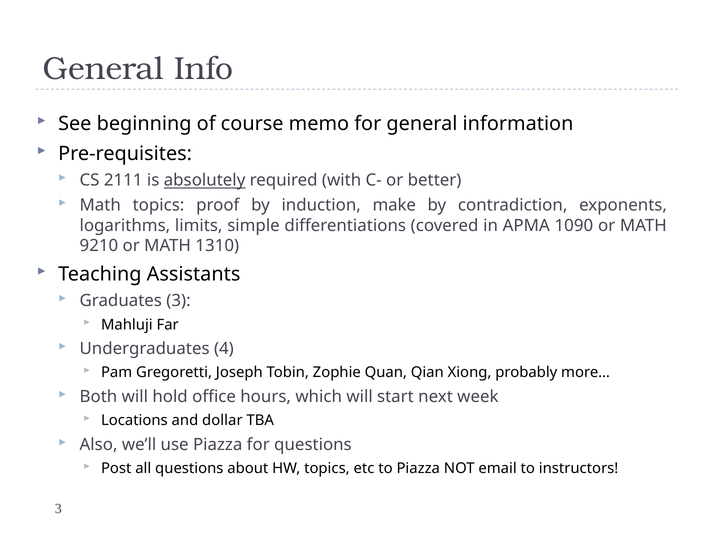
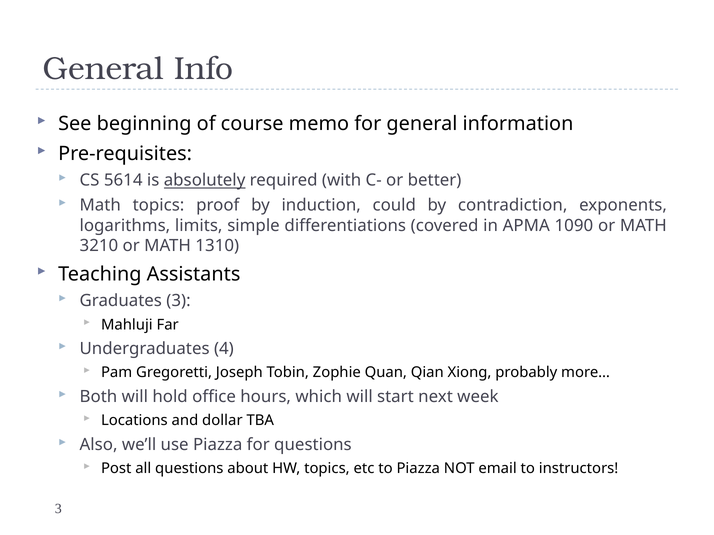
2111: 2111 -> 5614
make: make -> could
9210: 9210 -> 3210
